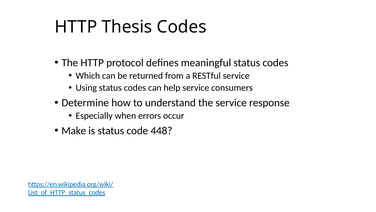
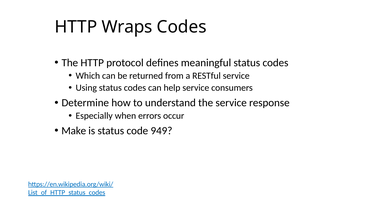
Thesis: Thesis -> Wraps
448: 448 -> 949
